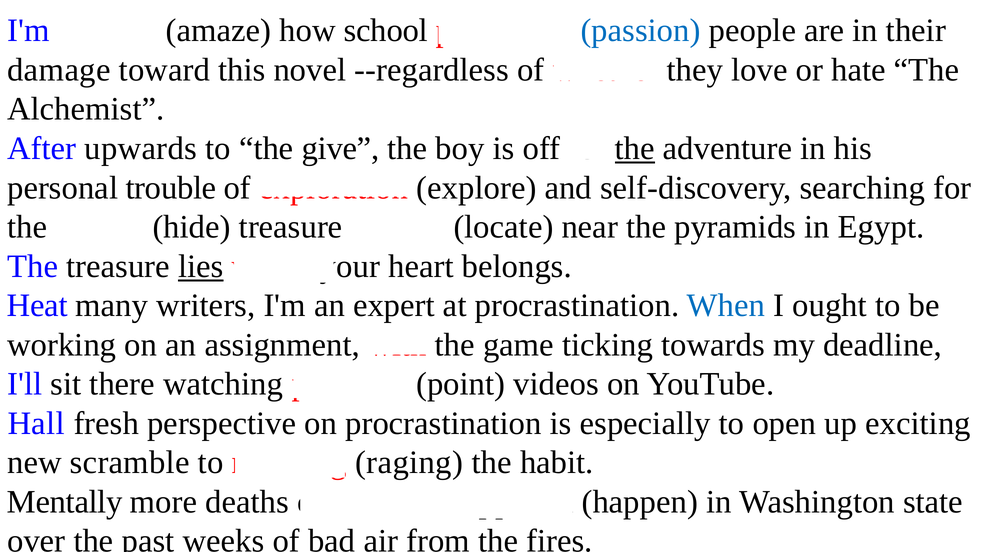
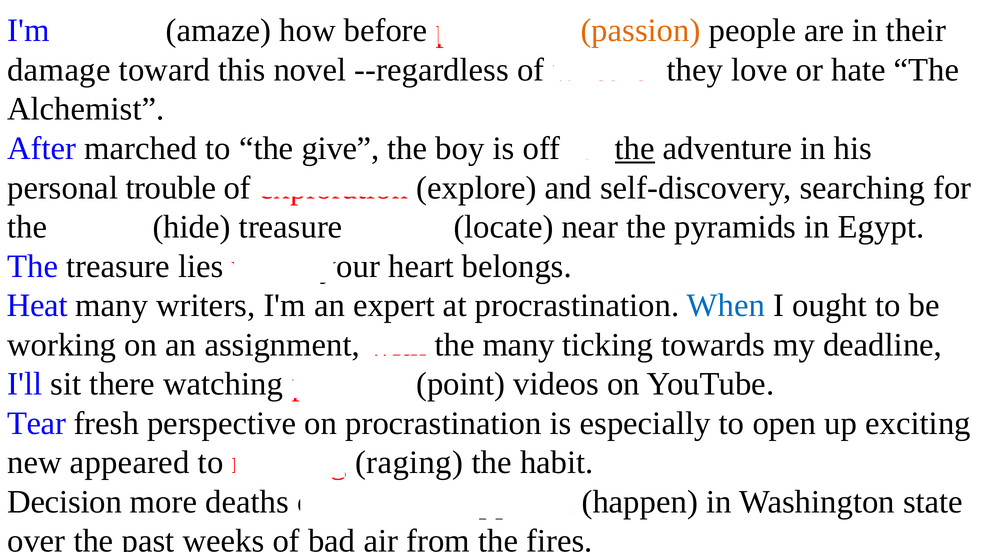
school: school -> before
passion colour: blue -> orange
upwards: upwards -> marched
lies underline: present -> none
the game: game -> many
Hall: Hall -> Tear
scramble: scramble -> appeared
Mentally: Mentally -> Decision
